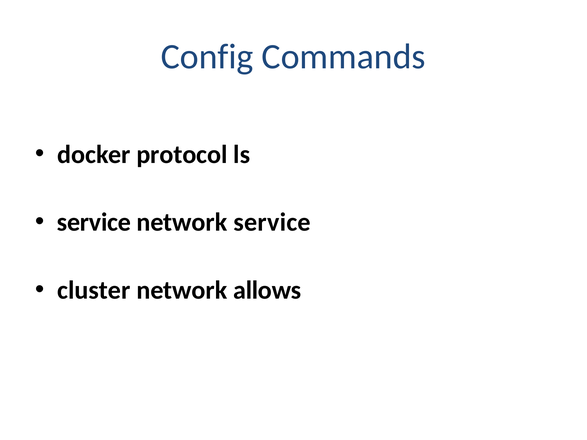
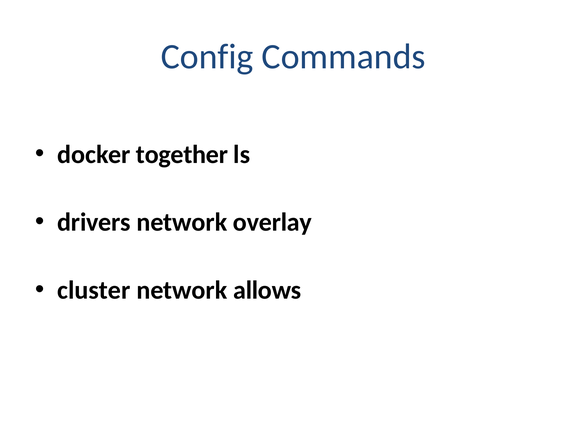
protocol: protocol -> together
service at (94, 222): service -> drivers
network service: service -> overlay
